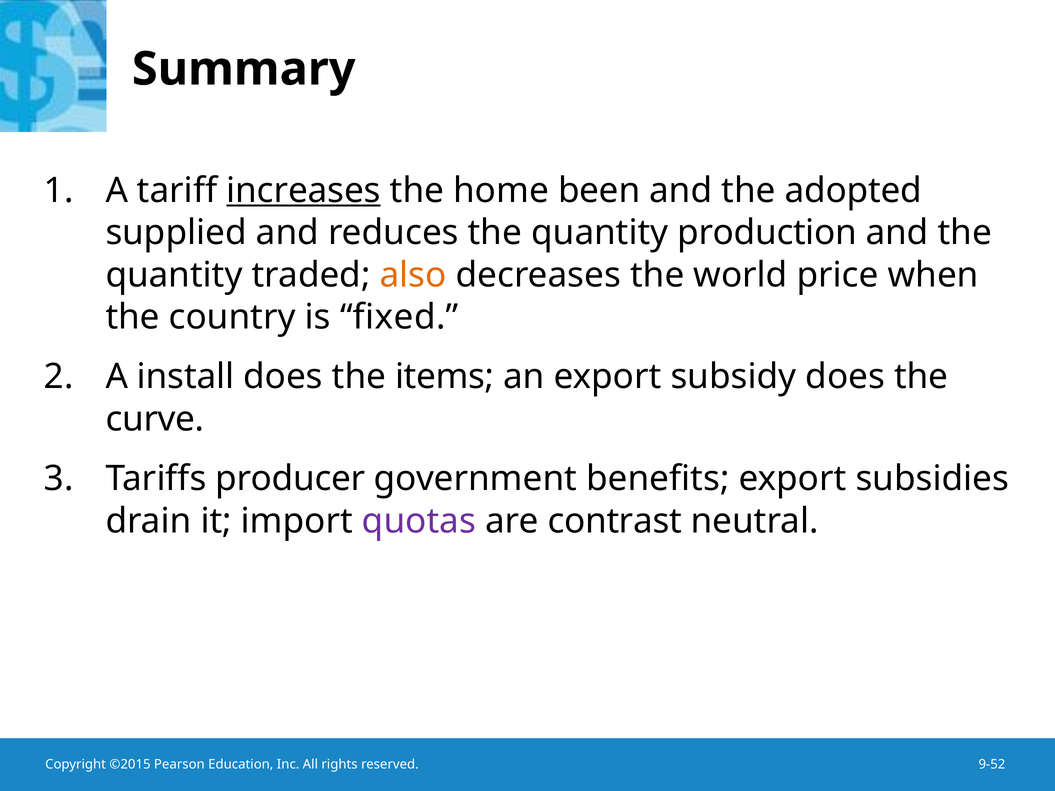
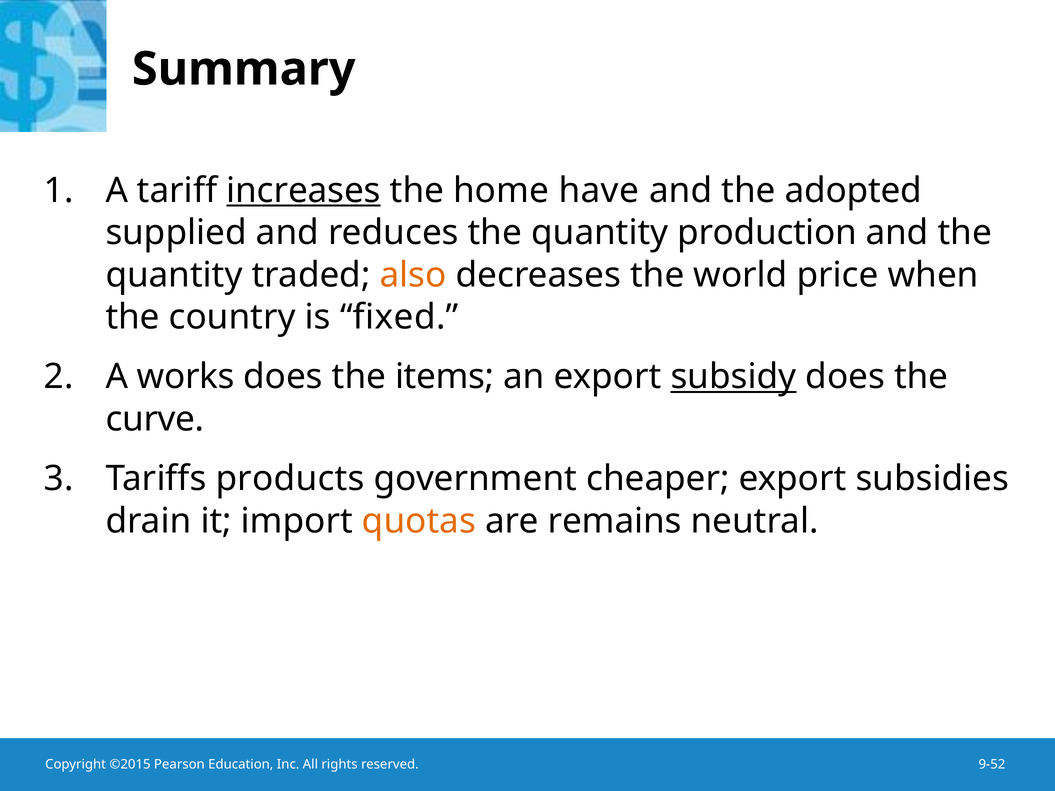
been: been -> have
install: install -> works
subsidy underline: none -> present
producer: producer -> products
benefits: benefits -> cheaper
quotas colour: purple -> orange
contrast: contrast -> remains
